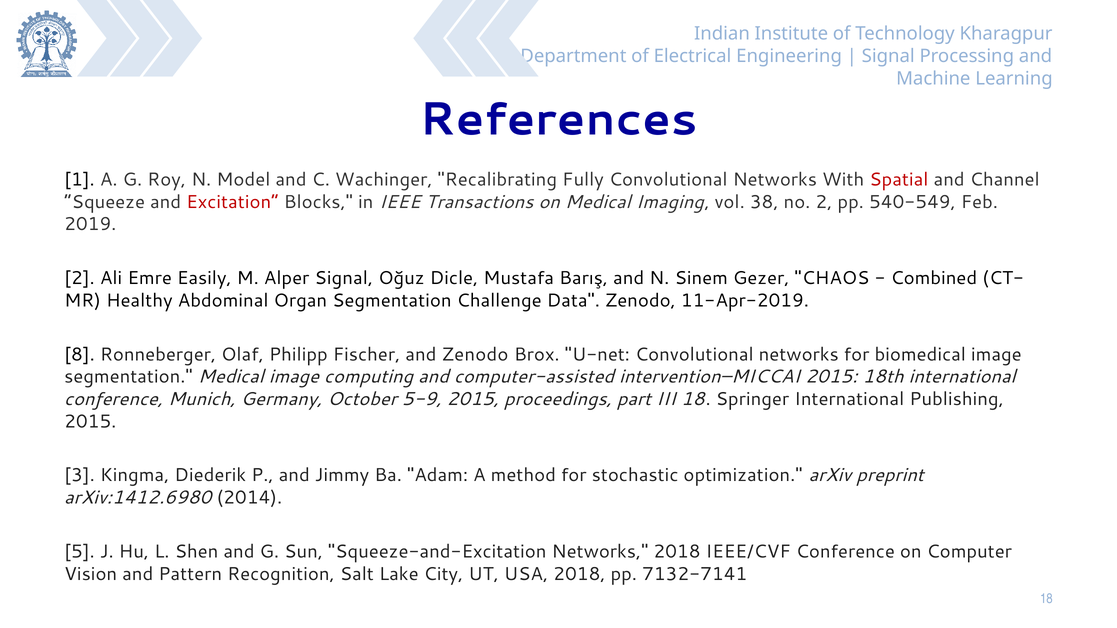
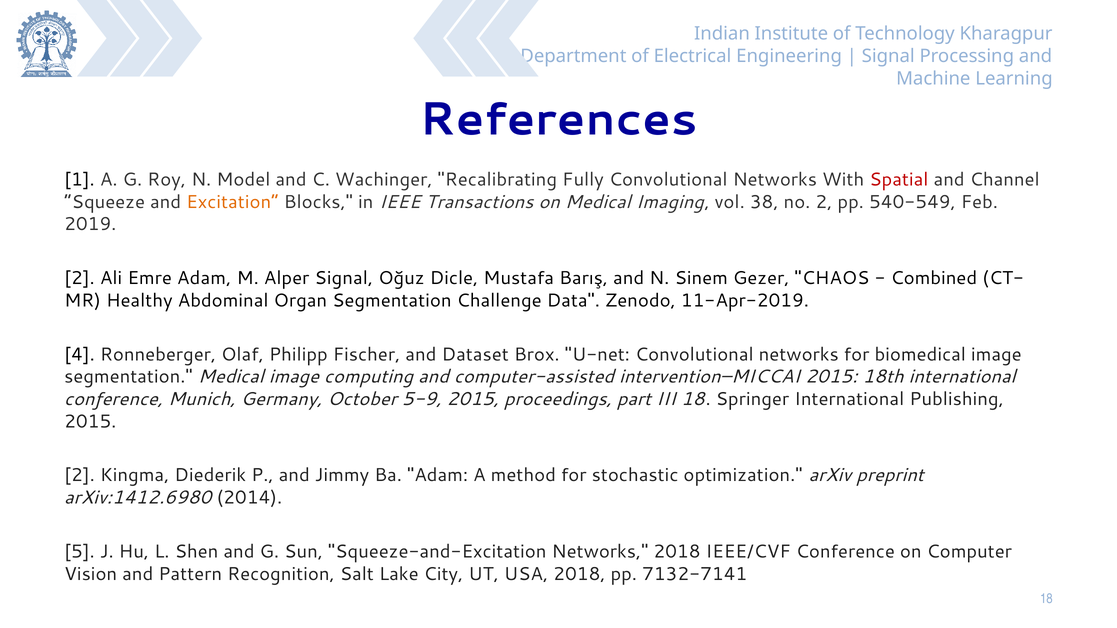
Excitation colour: red -> orange
Emre Easily: Easily -> Adam
8: 8 -> 4
and Zenodo: Zenodo -> Dataset
3 at (80, 476): 3 -> 2
